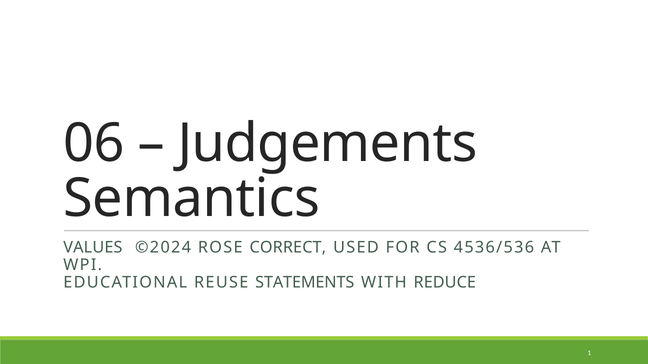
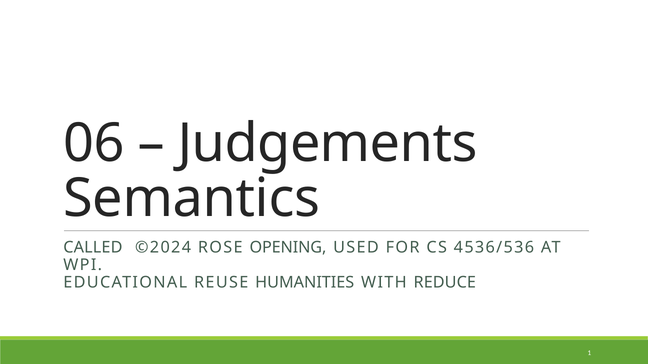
VALUES: VALUES -> CALLED
CORRECT: CORRECT -> OPENING
STATEMENTS: STATEMENTS -> HUMANITIES
